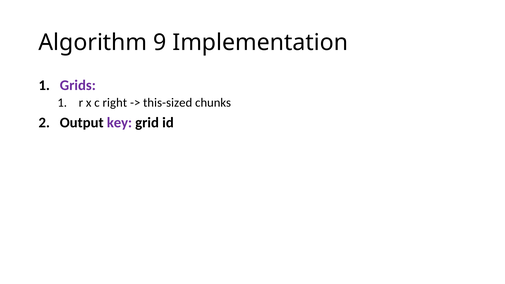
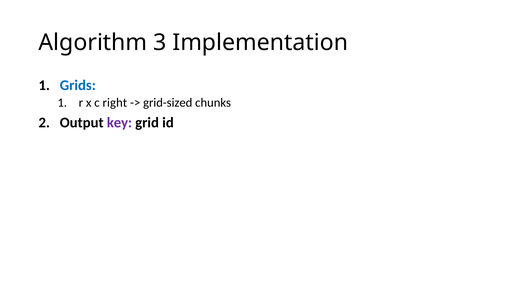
9: 9 -> 3
Grids colour: purple -> blue
this-sized: this-sized -> grid-sized
